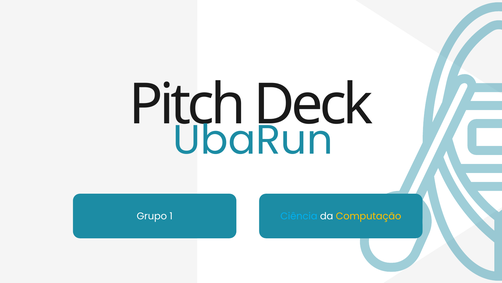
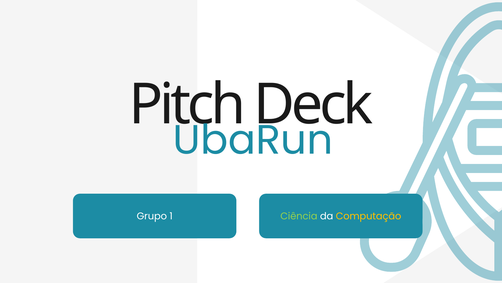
Ciência colour: light blue -> light green
